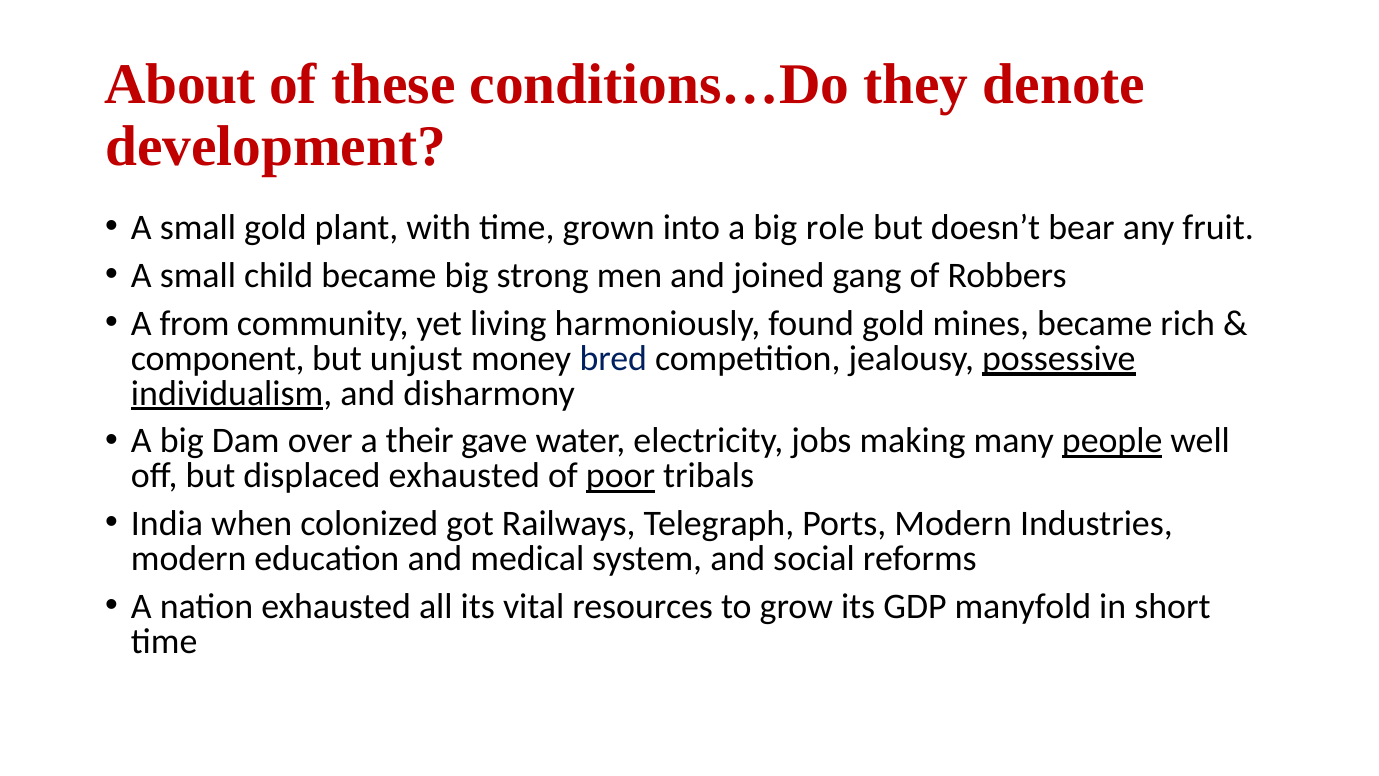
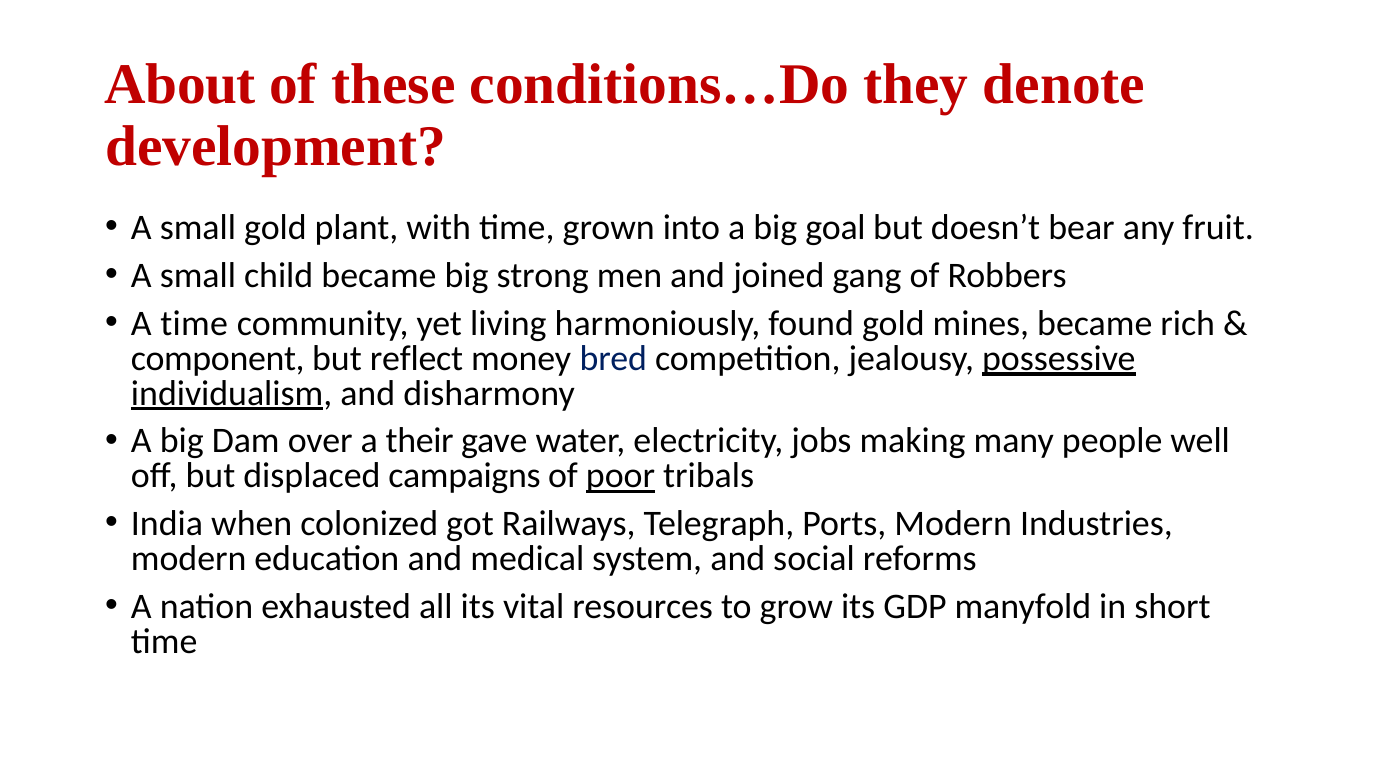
role: role -> goal
A from: from -> time
unjust: unjust -> reflect
people underline: present -> none
displaced exhausted: exhausted -> campaigns
